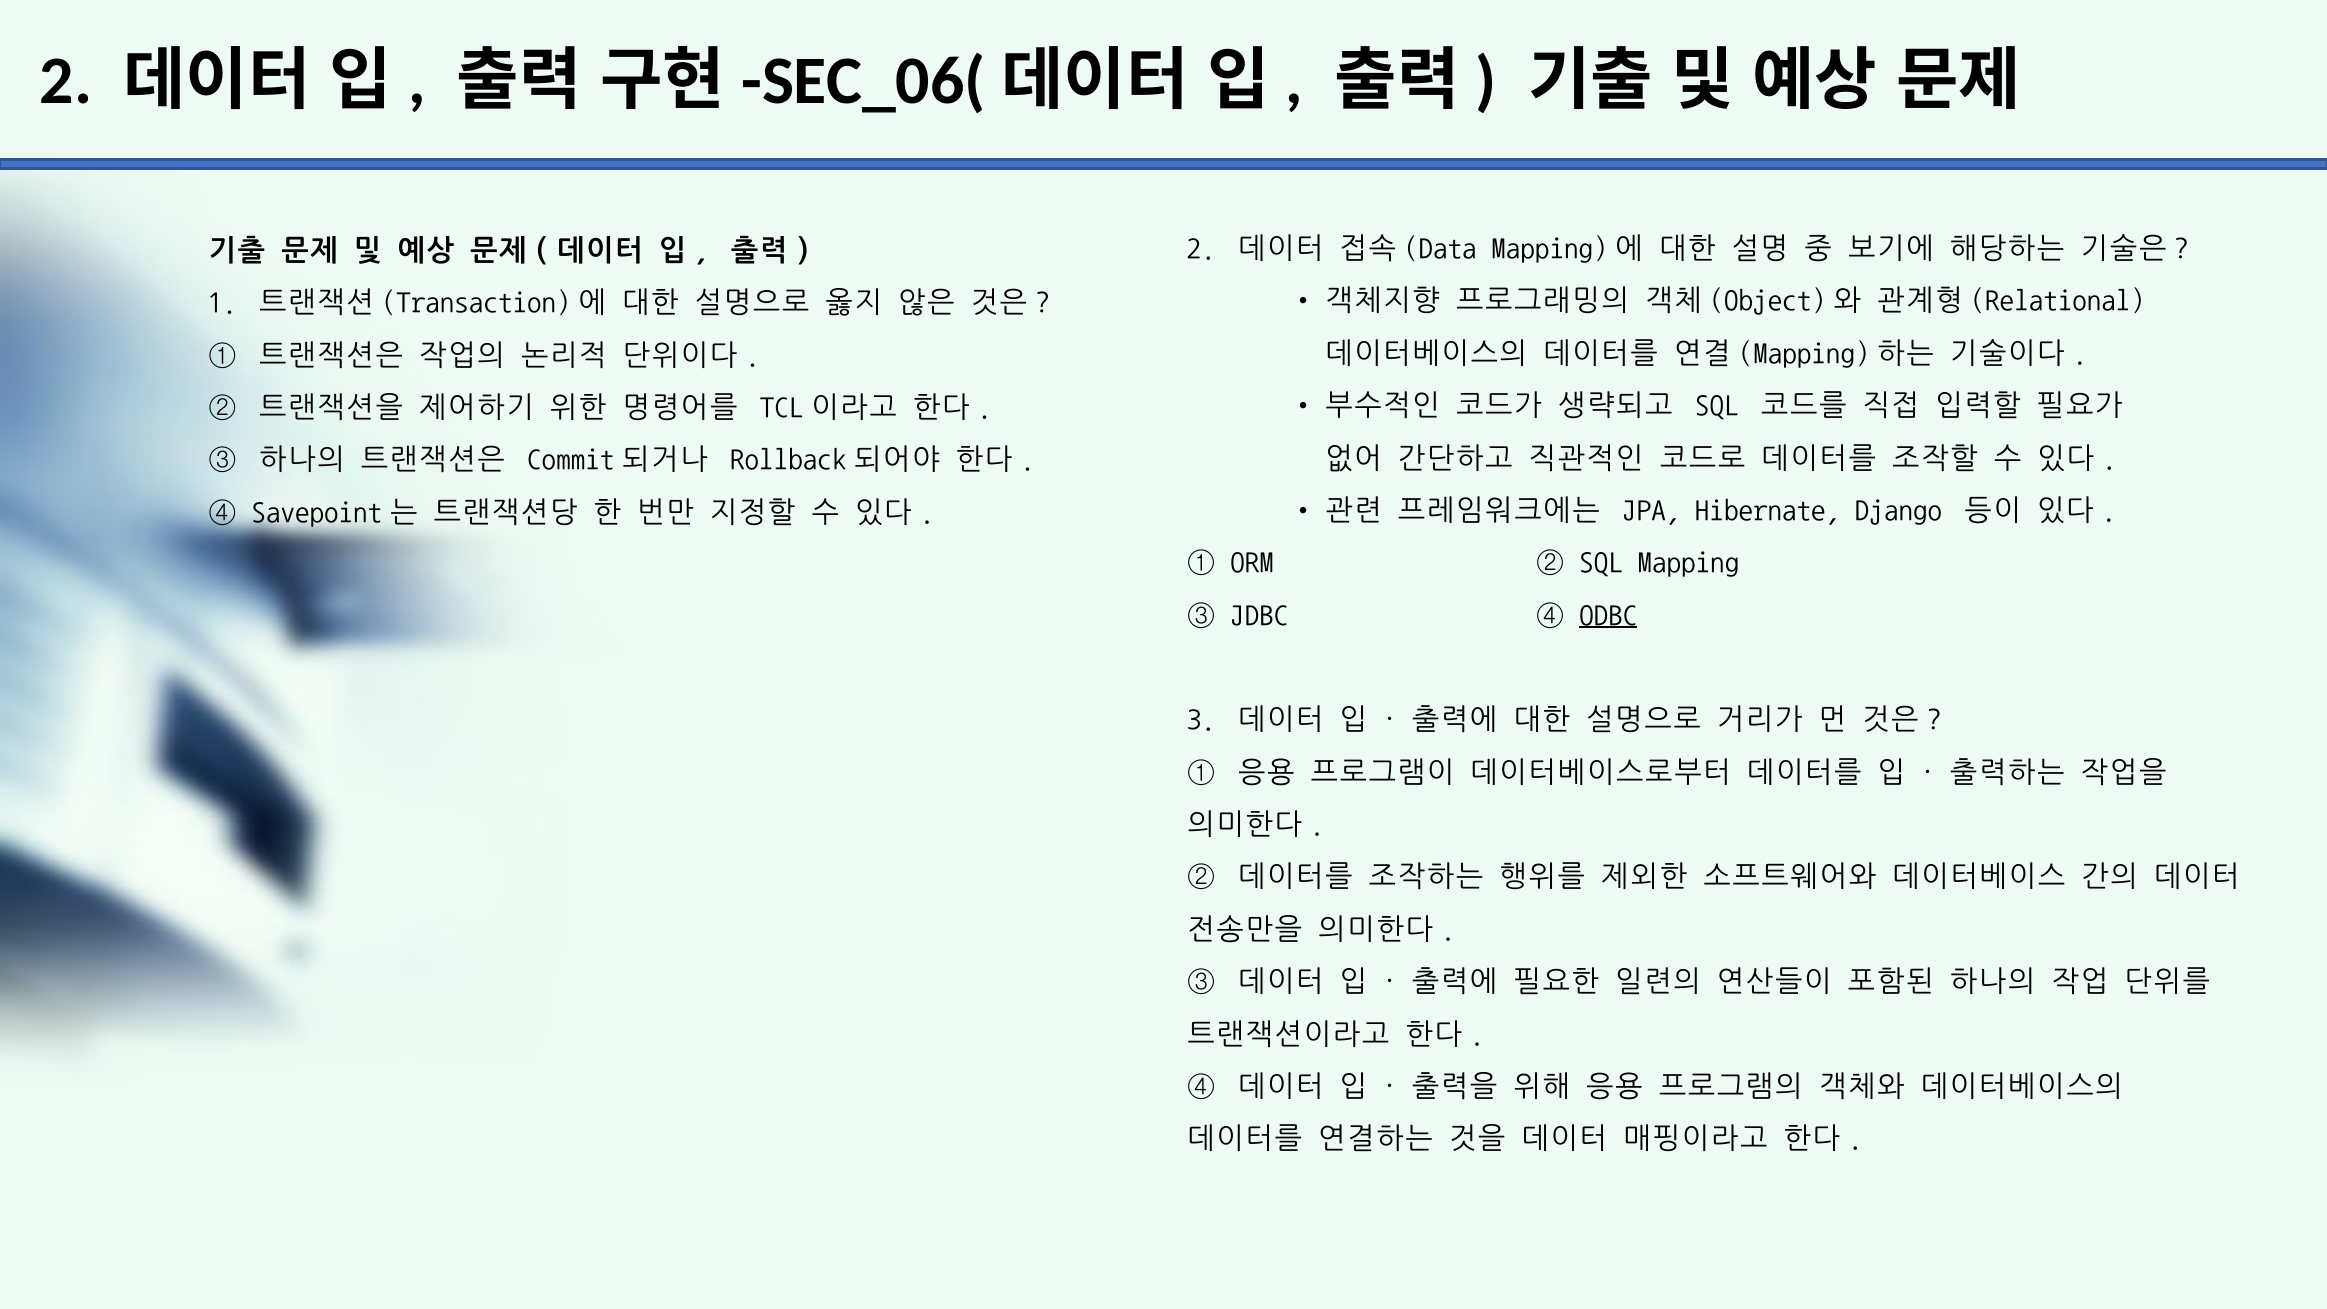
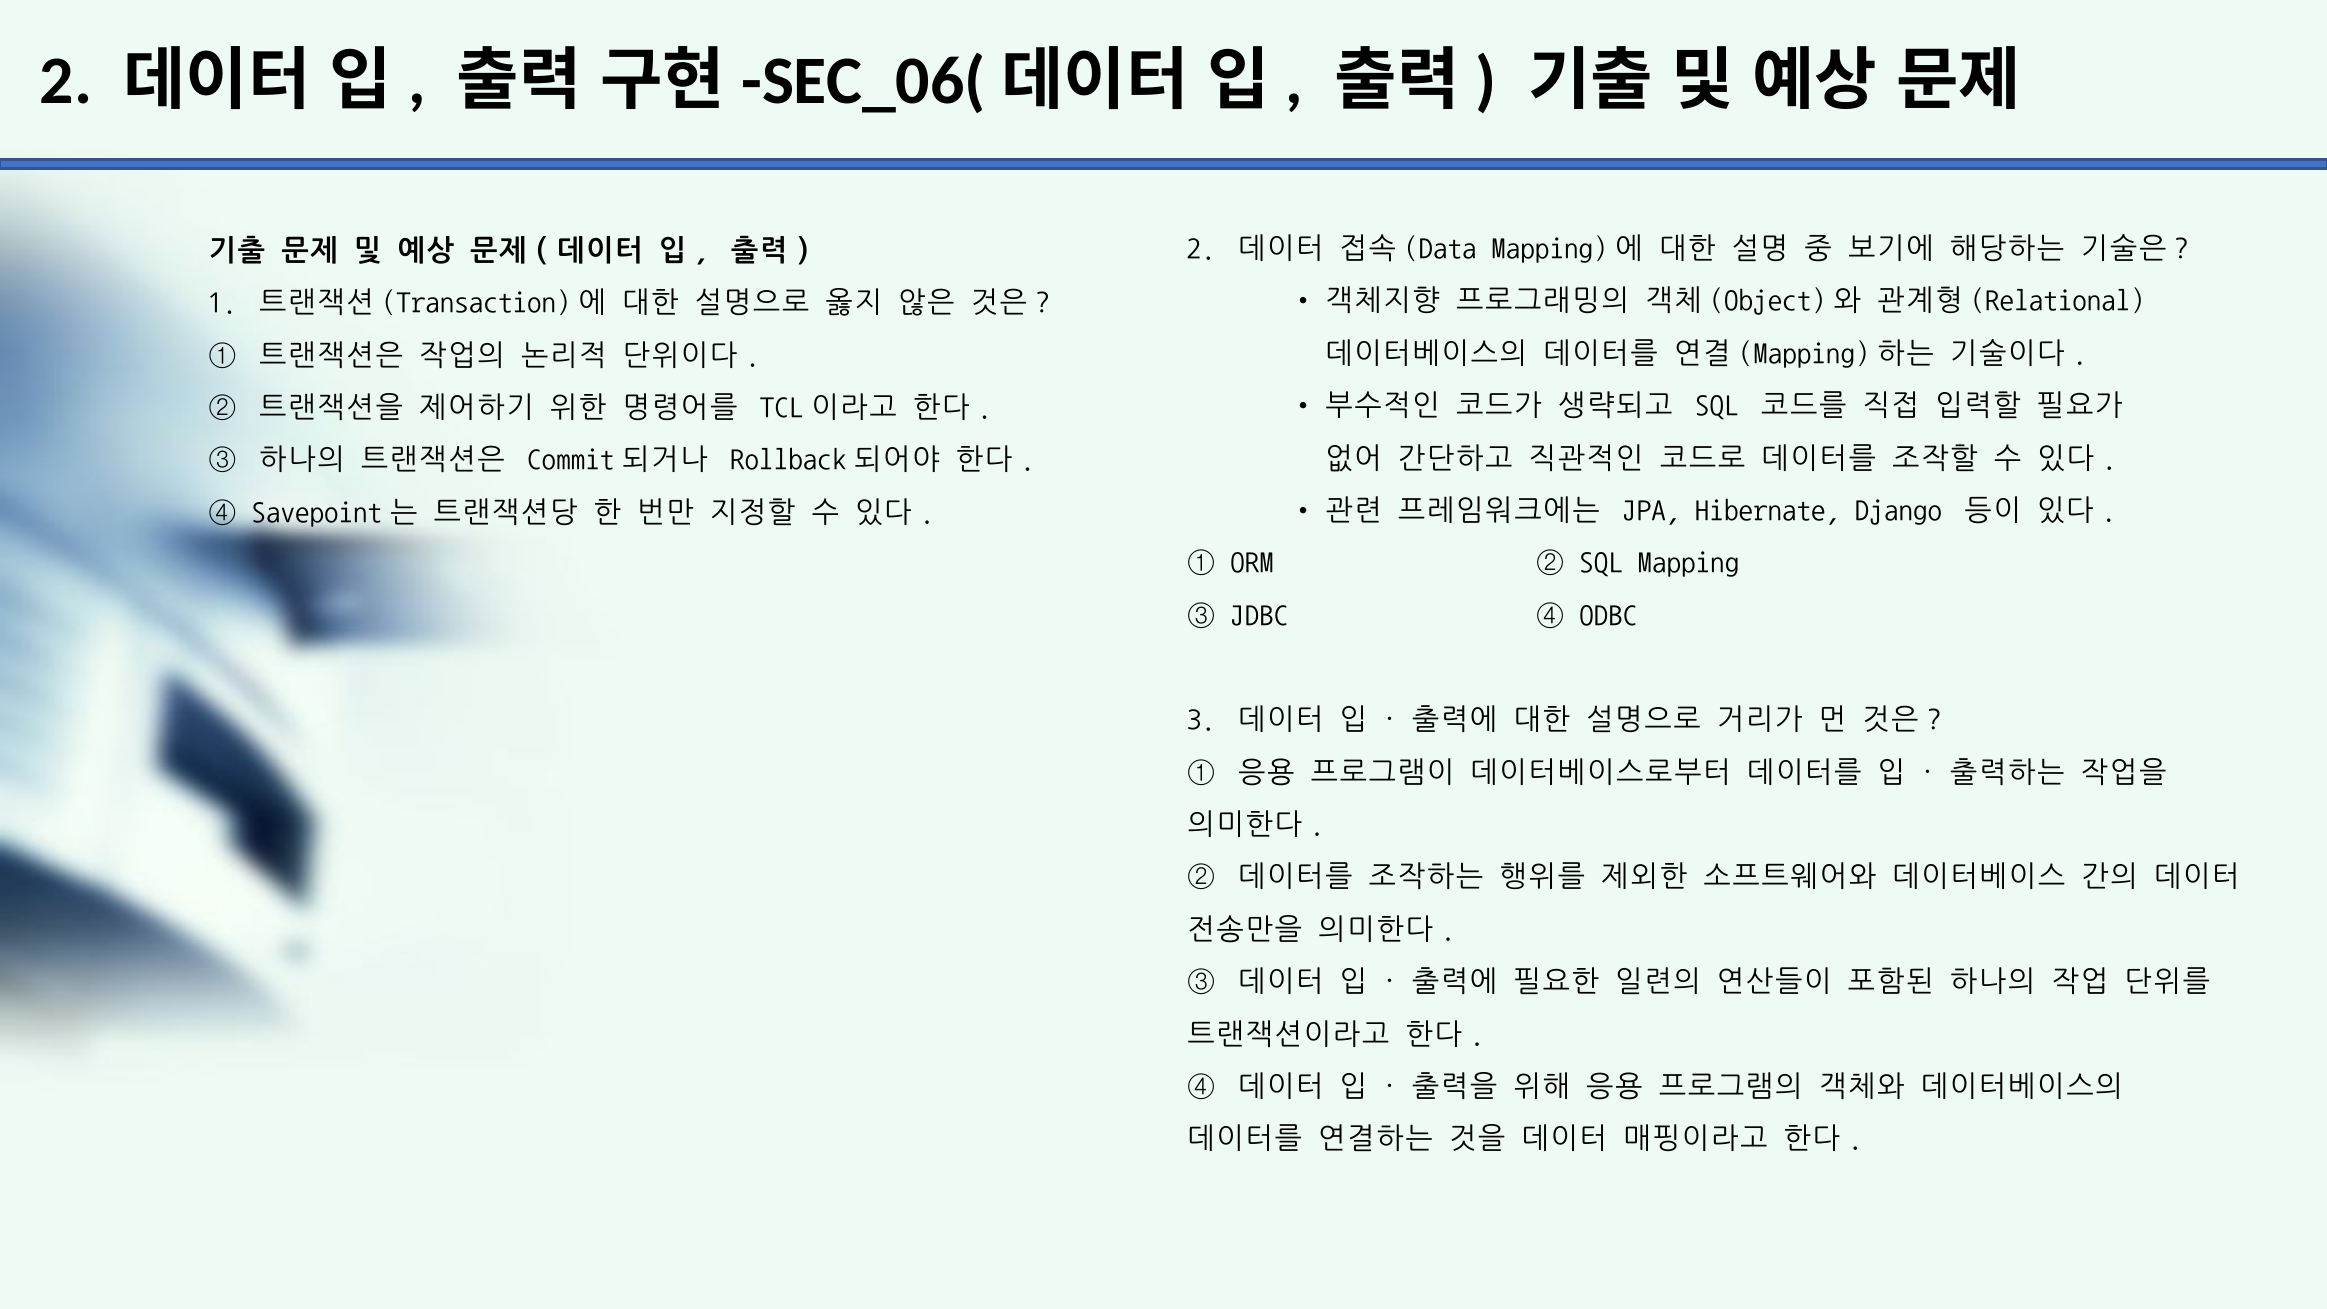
ODBC underline: present -> none
